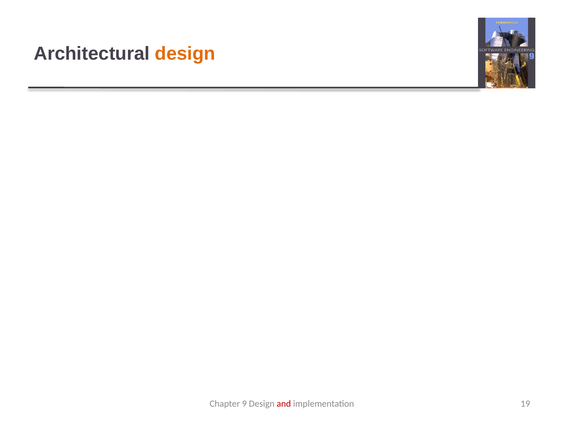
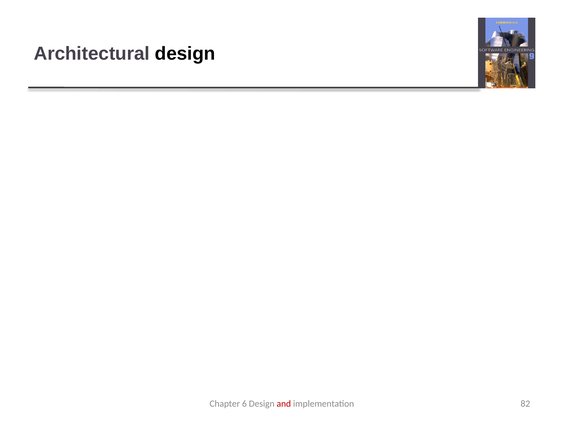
design at (185, 54) colour: orange -> black
9: 9 -> 6
19: 19 -> 82
